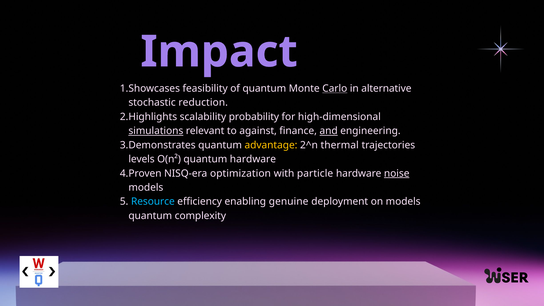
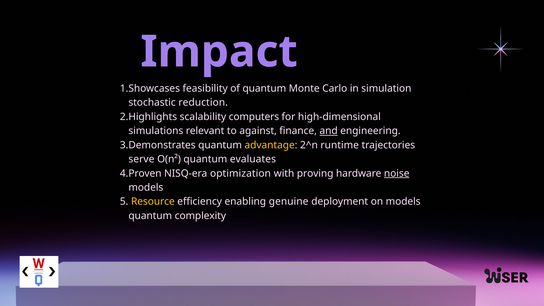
Carlo underline: present -> none
alternative: alternative -> simulation
probability: probability -> computers
simulations underline: present -> none
thermal: thermal -> runtime
levels: levels -> serve
quantum hardware: hardware -> evaluates
particle: particle -> proving
Resource colour: light blue -> yellow
